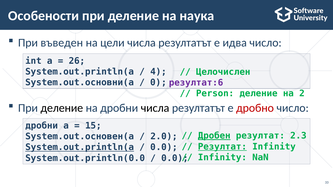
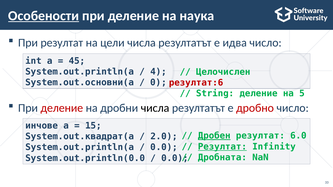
Особености underline: none -> present
При въведен: въведен -> резултат
26: 26 -> 45
резултат:6 colour: purple -> red
Person: Person -> String
2: 2 -> 5
деление at (62, 108) colour: black -> red
дробни at (42, 126): дробни -> инчове
2.3: 2.3 -> 6.0
System.out.основен(a: System.out.основен(a -> System.out.квадрат(a
System.out.println(a at (80, 148) underline: present -> none
Infinity at (222, 158): Infinity -> Дробната
